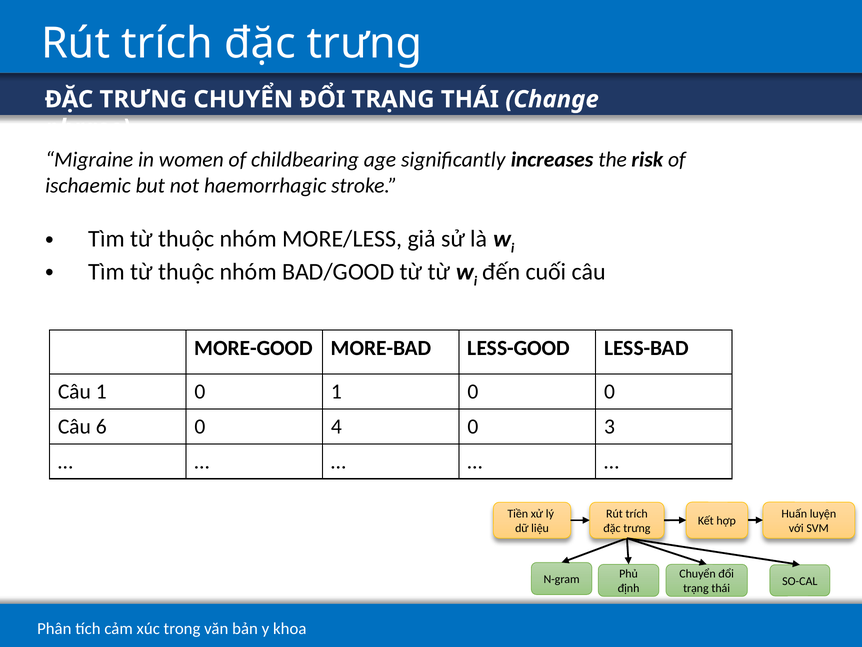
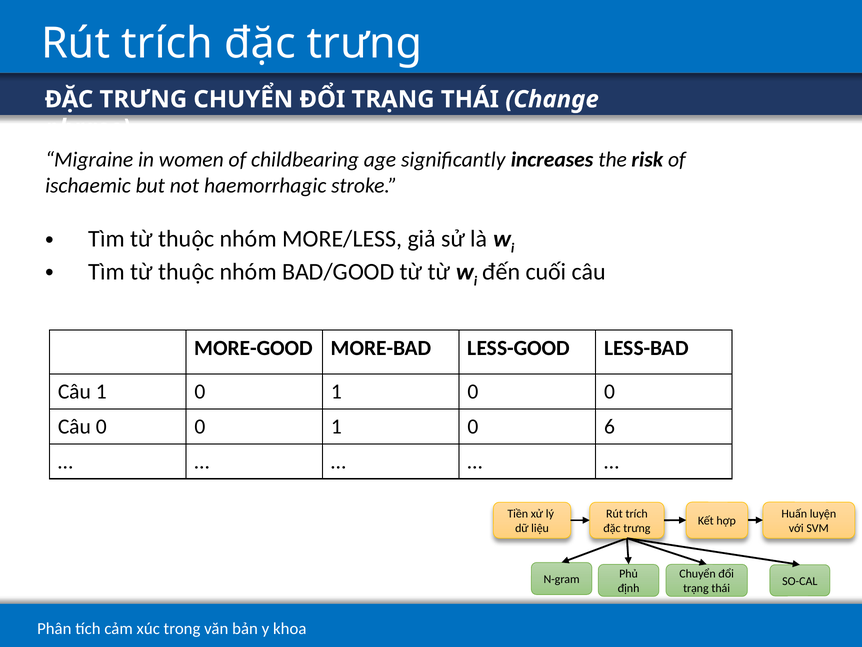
Câu 6: 6 -> 0
4 at (336, 426): 4 -> 1
3: 3 -> 6
